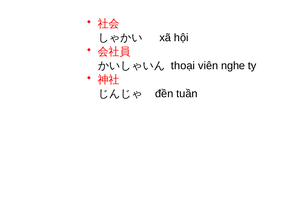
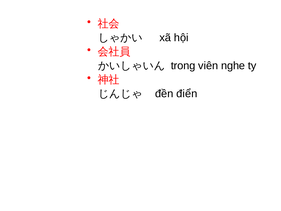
thoại: thoại -> trong
tuần: tuần -> điển
